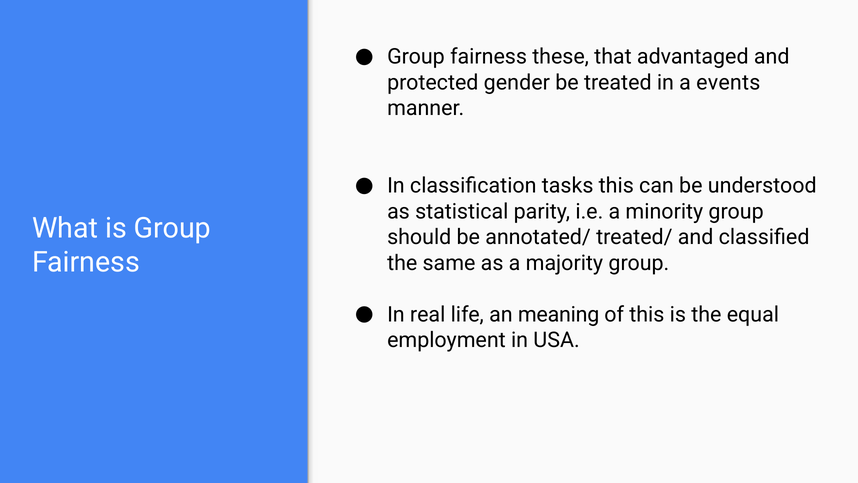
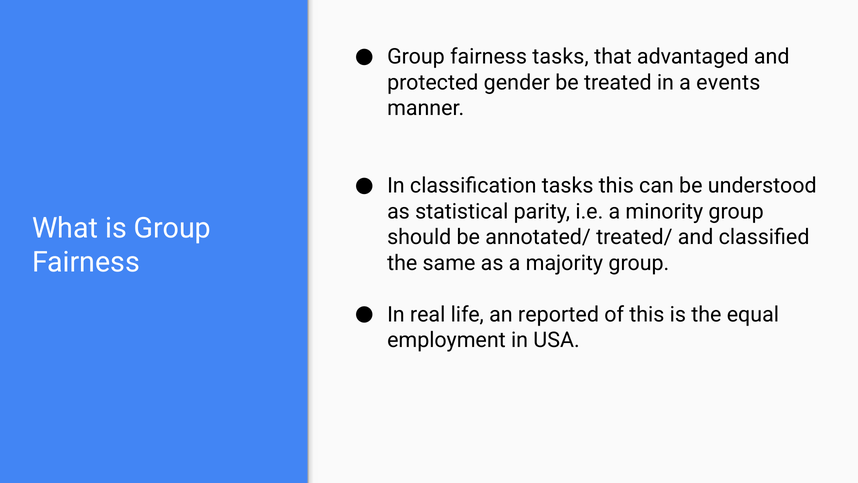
fairness these: these -> tasks
meaning: meaning -> reported
